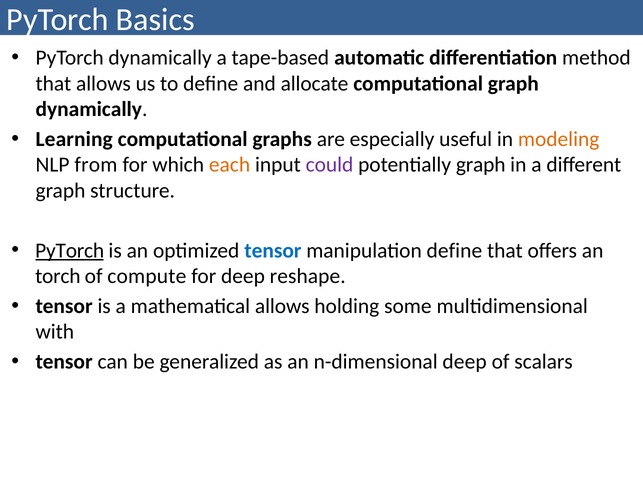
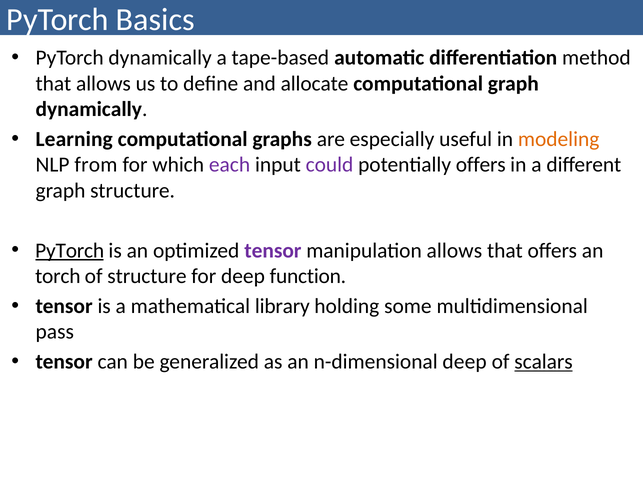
each colour: orange -> purple
potentially graph: graph -> offers
tensor at (273, 251) colour: blue -> purple
manipulation define: define -> allows
of compute: compute -> structure
reshape: reshape -> function
mathematical allows: allows -> library
with: with -> pass
scalars underline: none -> present
